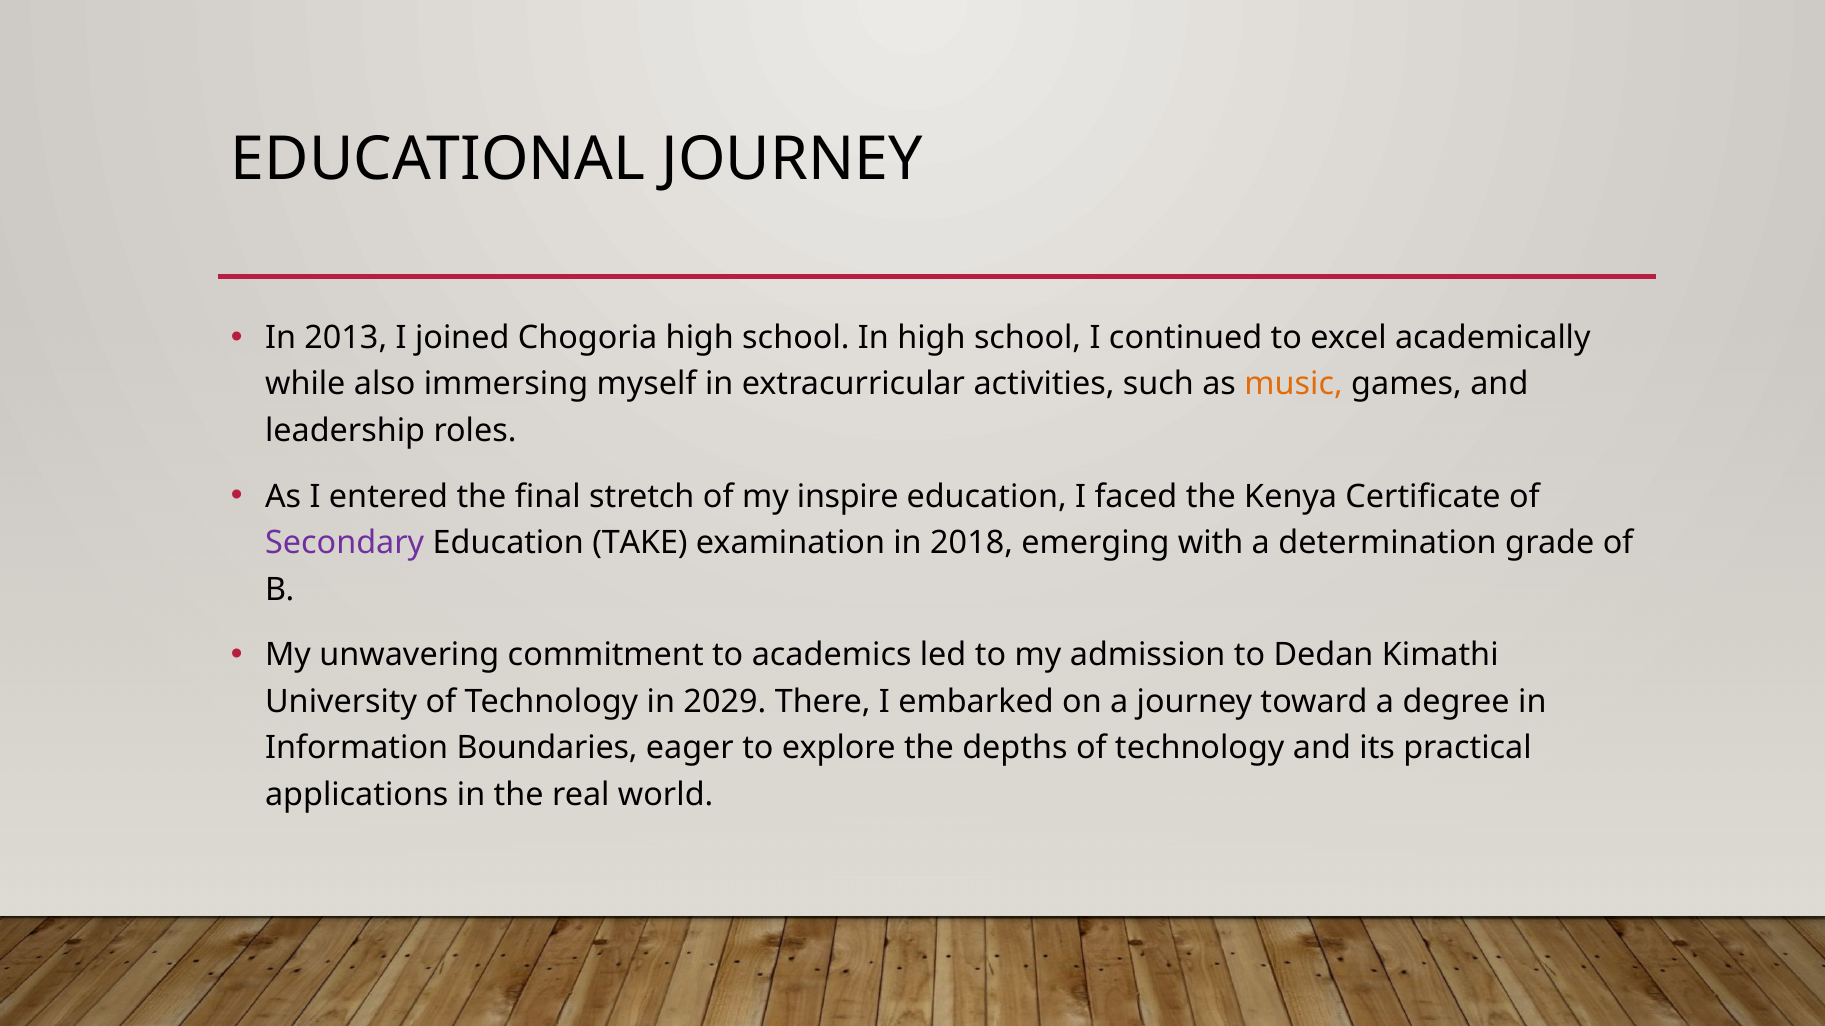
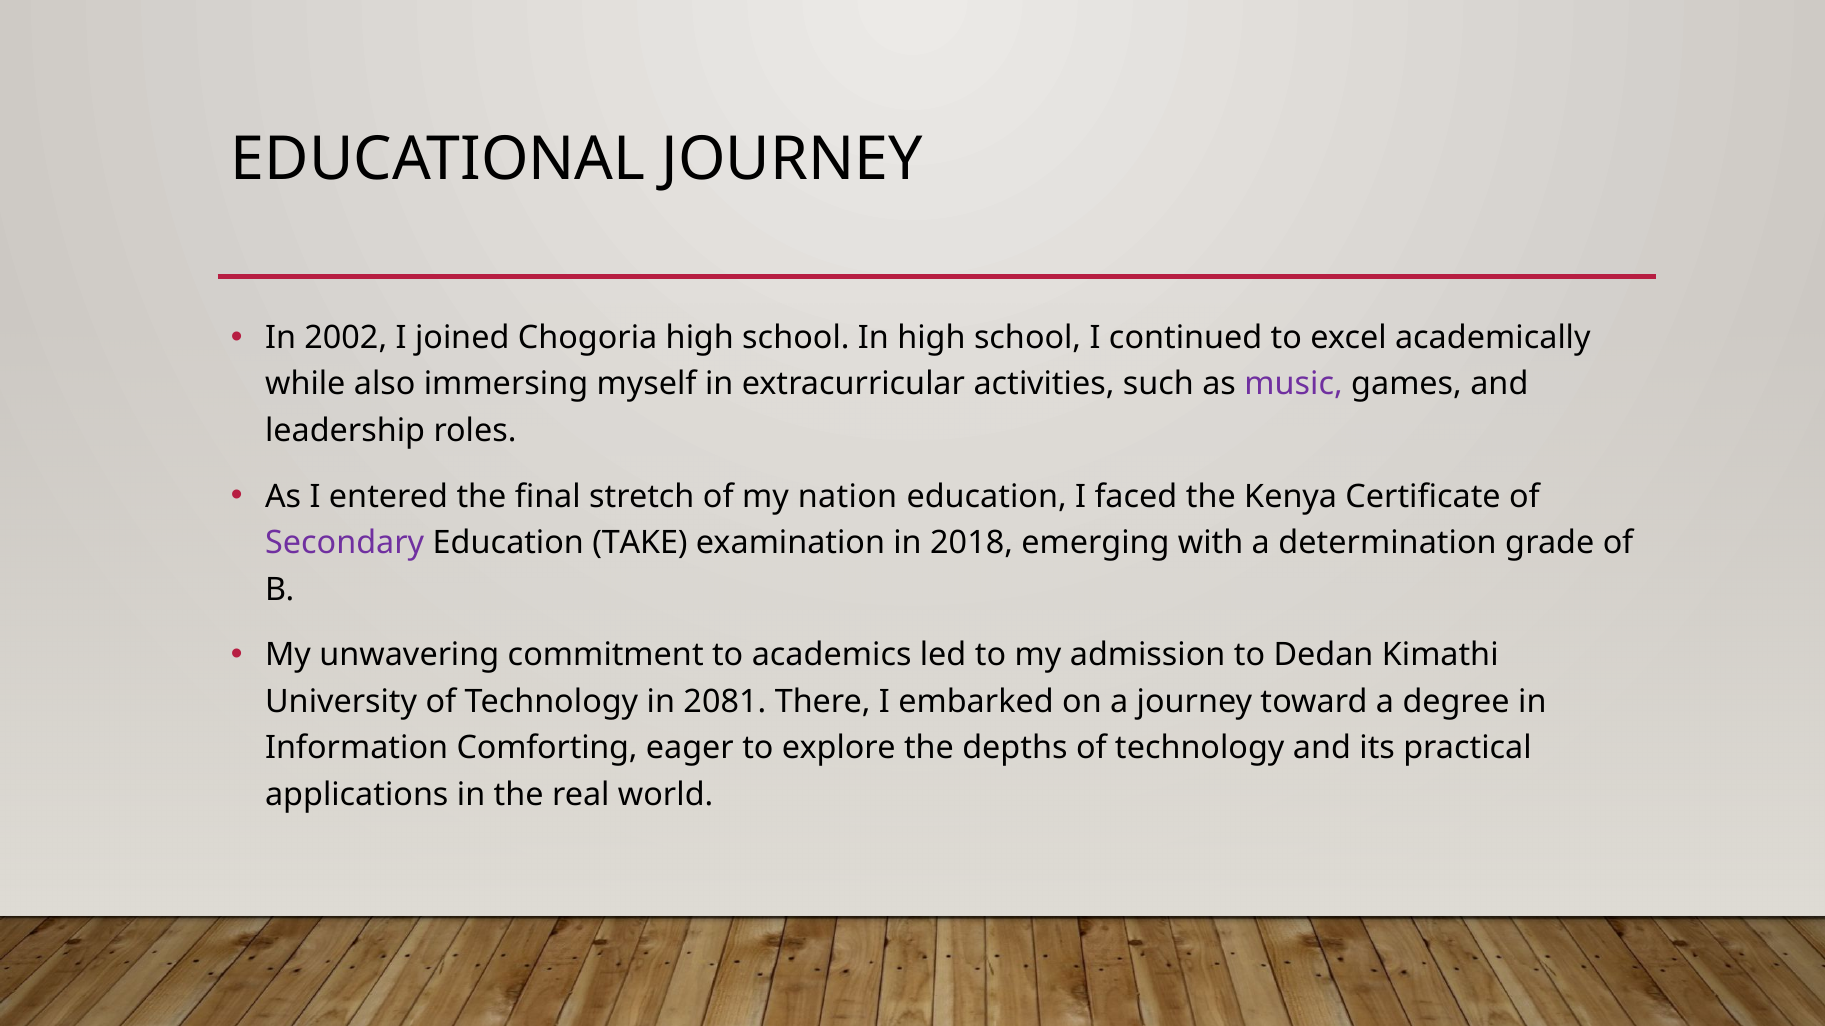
2013: 2013 -> 2002
music colour: orange -> purple
inspire: inspire -> nation
2029: 2029 -> 2081
Boundaries: Boundaries -> Comforting
